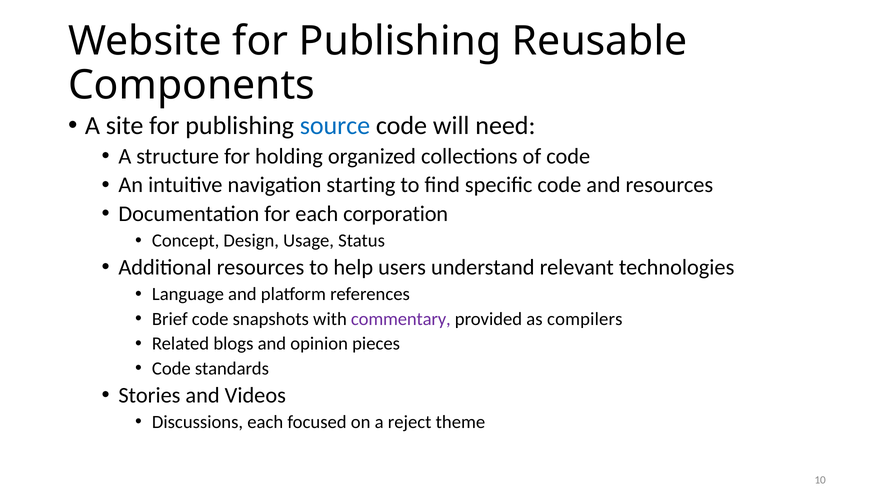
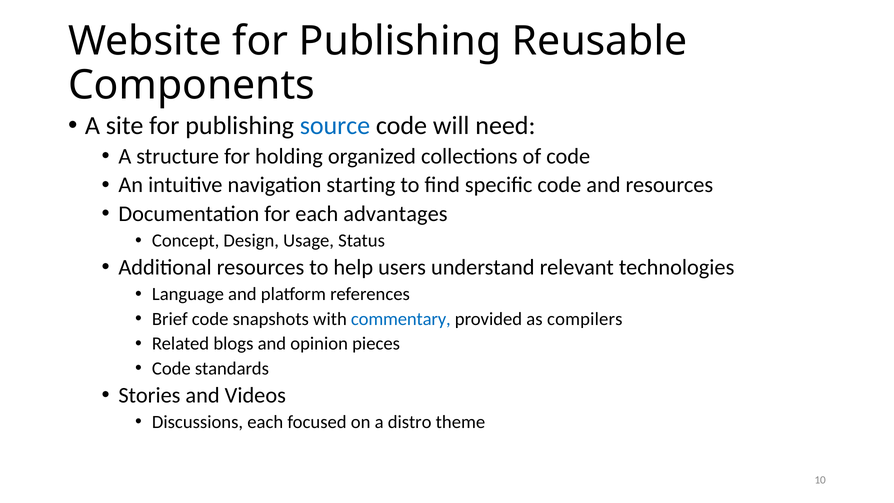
corporation: corporation -> advantages
commentary colour: purple -> blue
reject: reject -> distro
